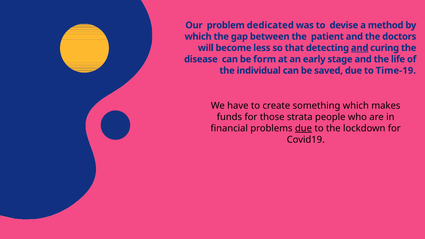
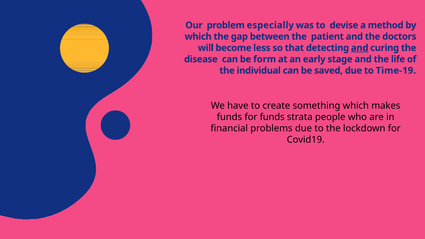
dedicated: dedicated -> especially
for those: those -> funds
due at (303, 128) underline: present -> none
